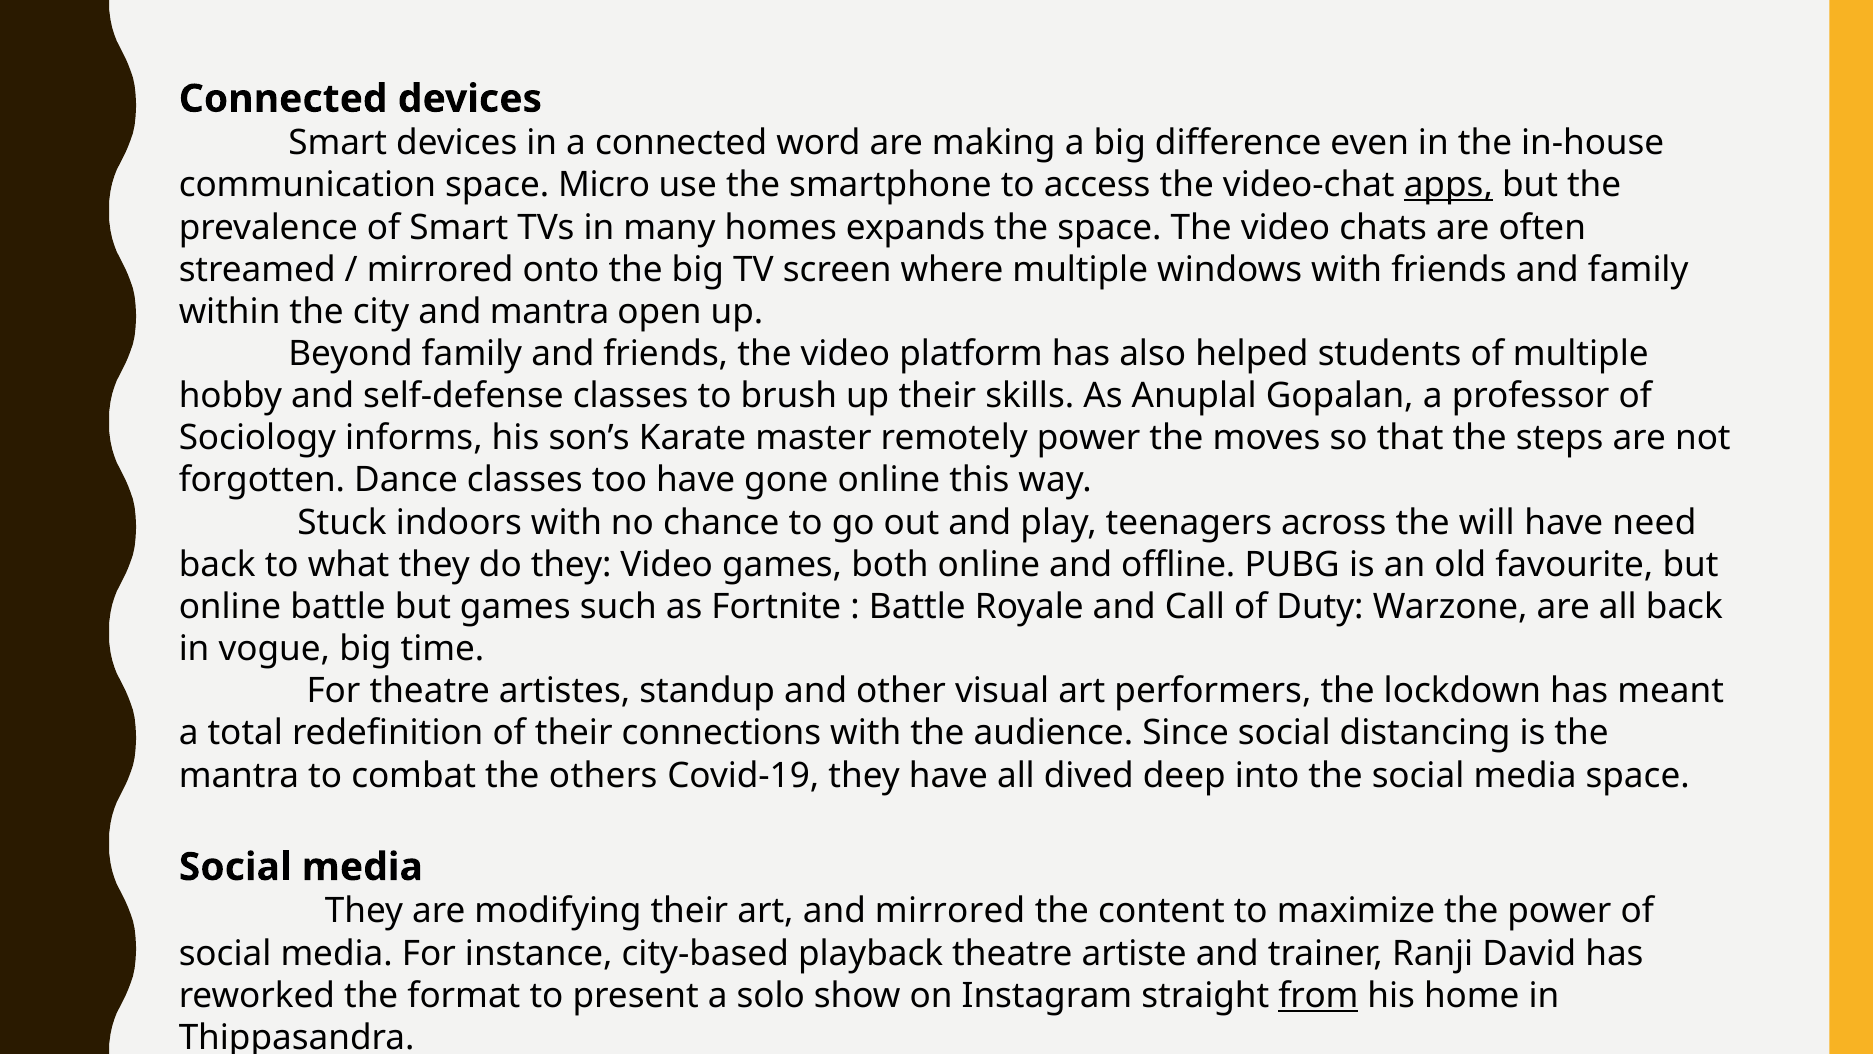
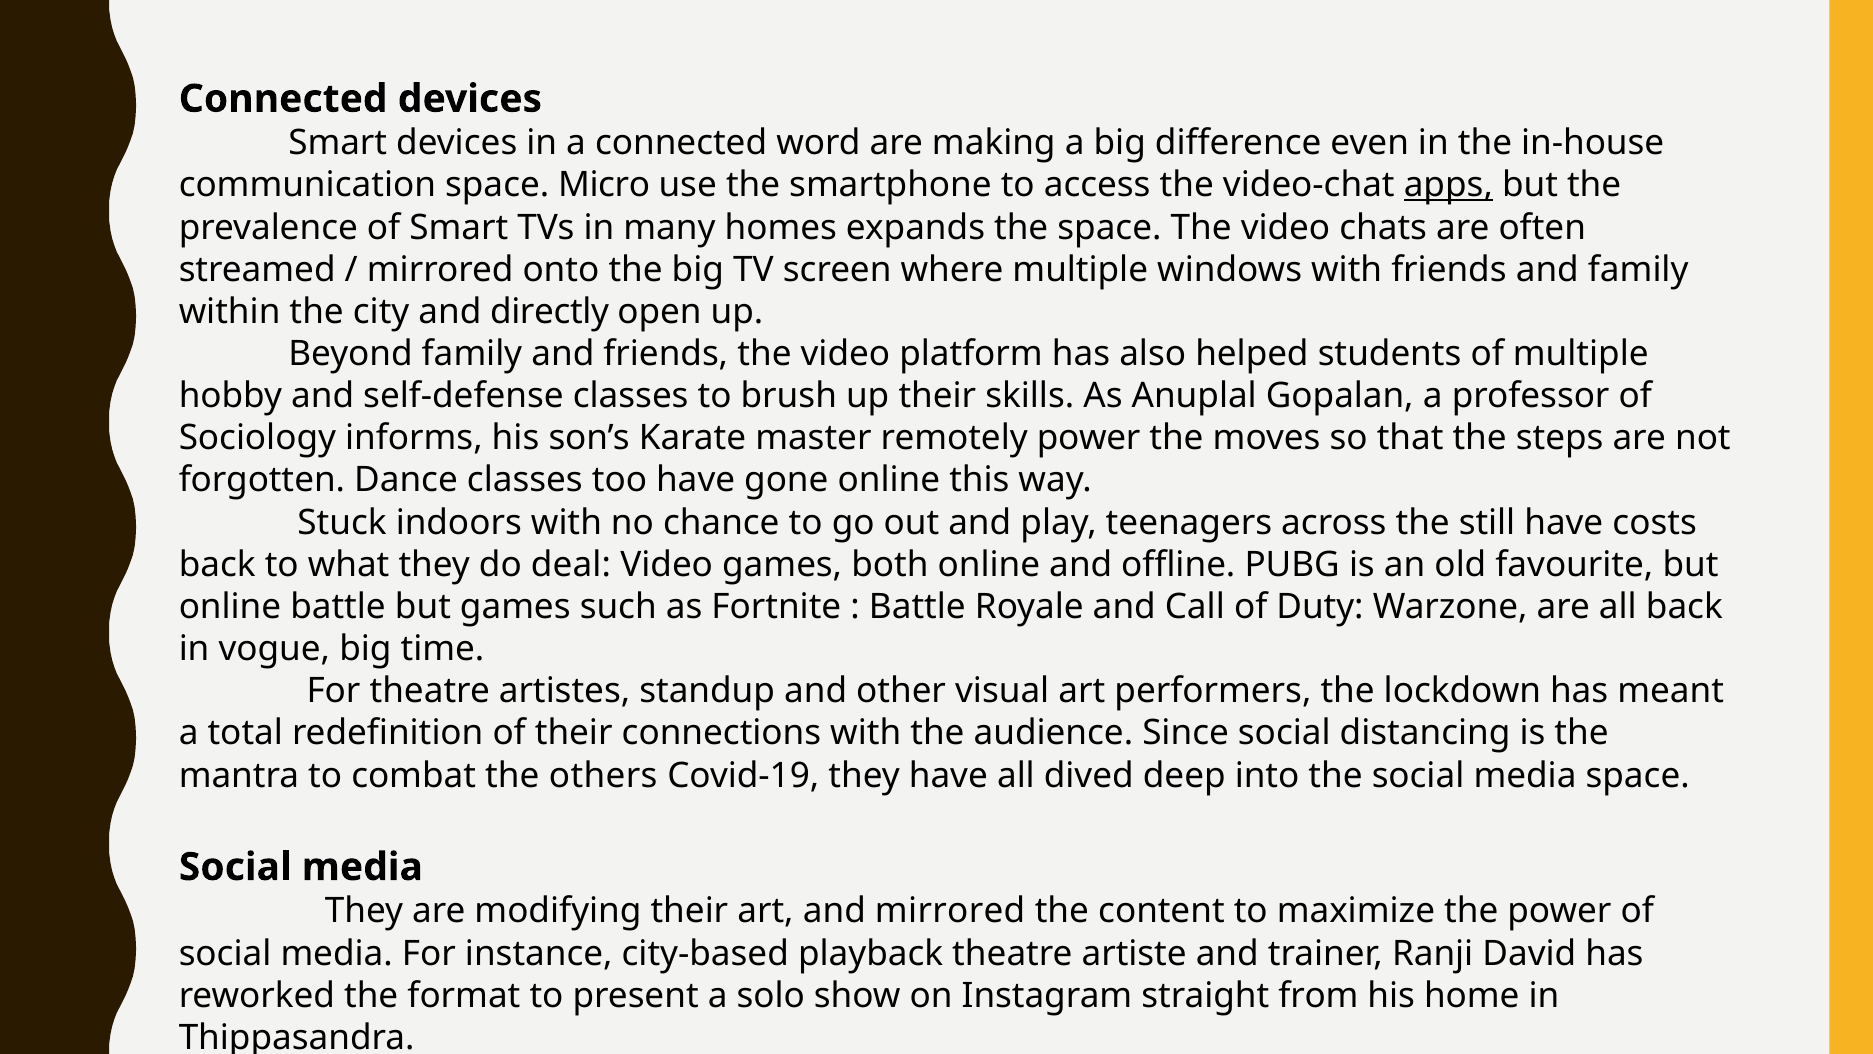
and mantra: mantra -> directly
will: will -> still
need: need -> costs
do they: they -> deal
from underline: present -> none
